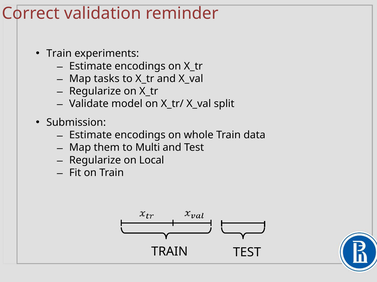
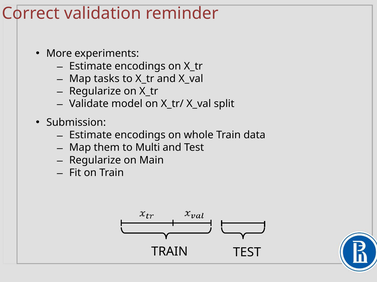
Train at (59, 54): Train -> More
Local: Local -> Main
